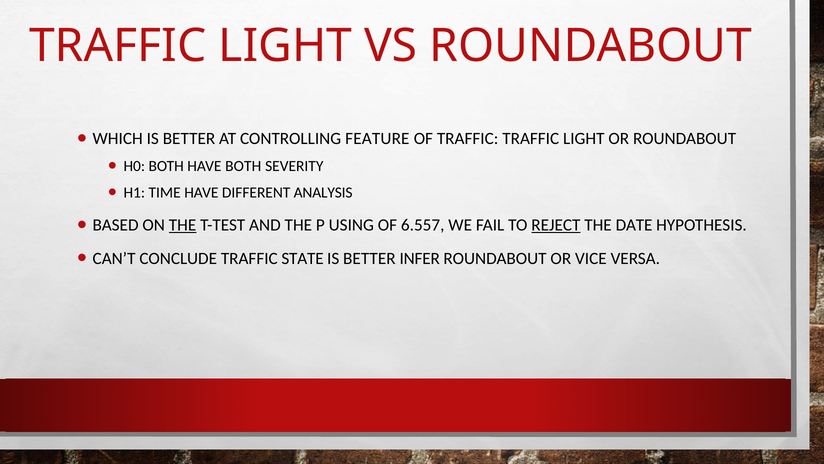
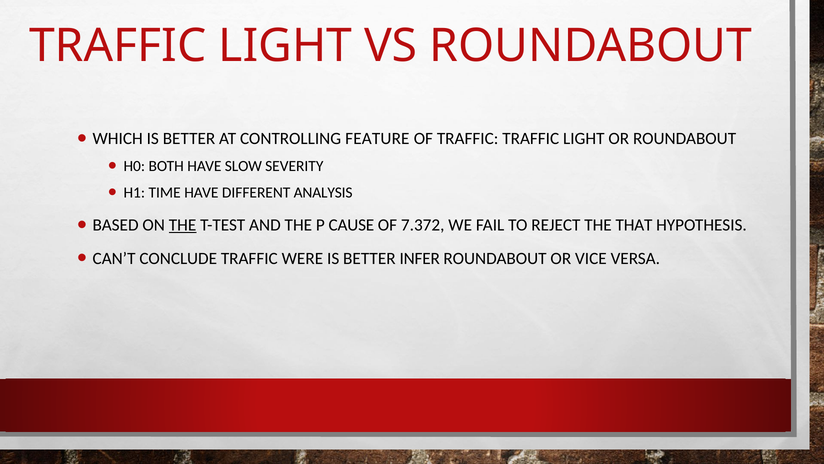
HAVE BOTH: BOTH -> SLOW
USING: USING -> CAUSE
6.557: 6.557 -> 7.372
REJECT underline: present -> none
DATE: DATE -> THAT
STATE: STATE -> WERE
